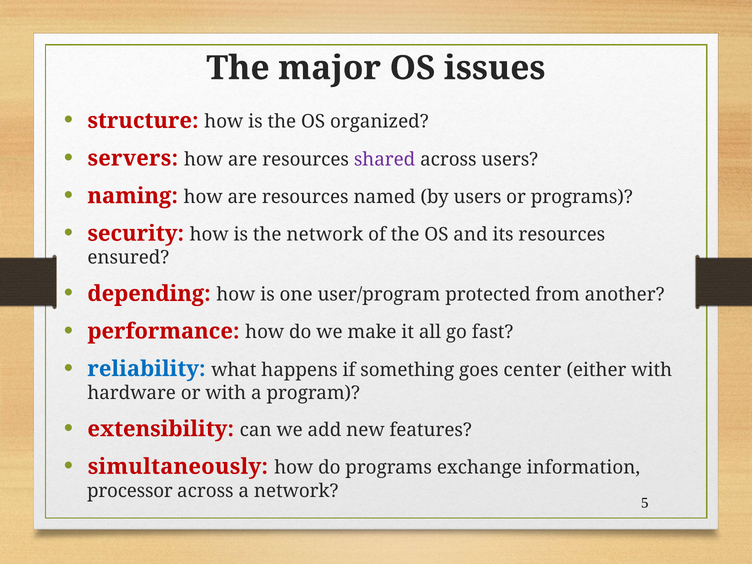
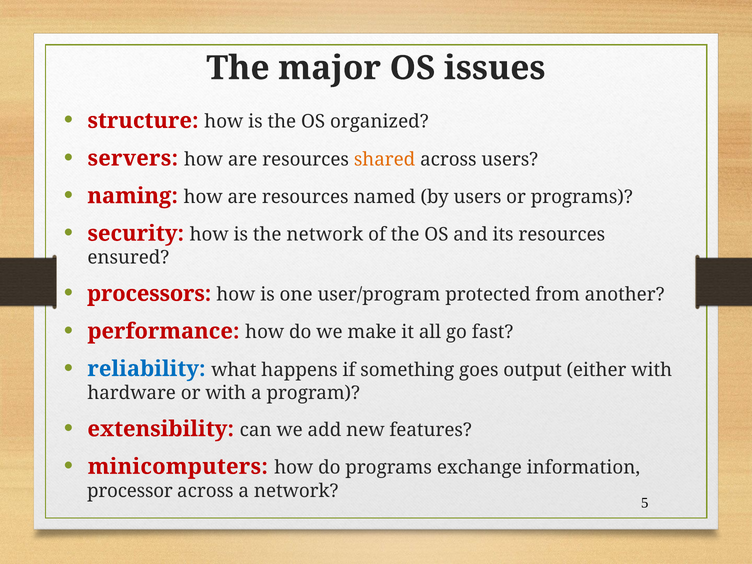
shared colour: purple -> orange
depending: depending -> processors
center: center -> output
simultaneously: simultaneously -> minicomputers
